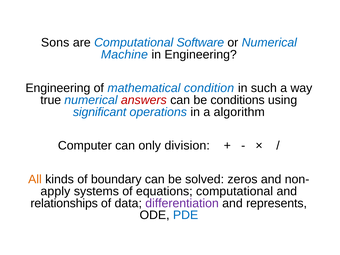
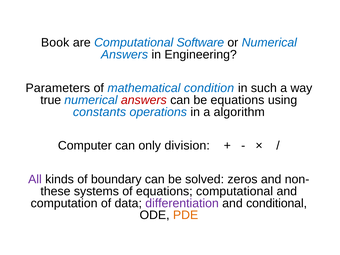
Sons: Sons -> Book
Machine at (124, 54): Machine -> Answers
Engineering at (58, 88): Engineering -> Parameters
be conditions: conditions -> equations
significant: significant -> constants
All colour: orange -> purple
apply: apply -> these
relationships: relationships -> computation
represents: represents -> conditional
PDE colour: blue -> orange
